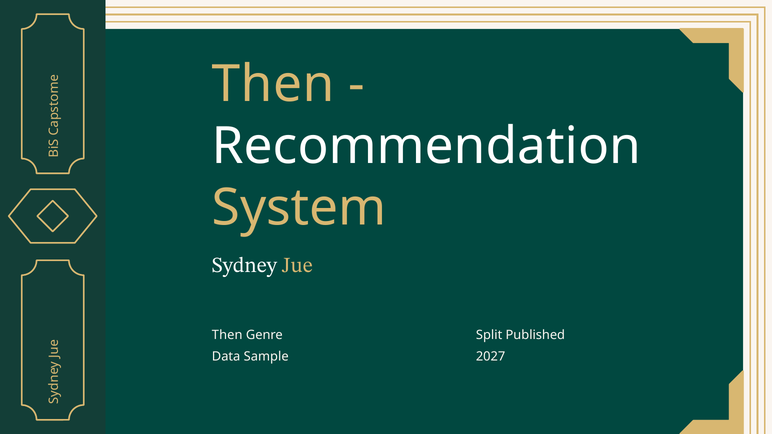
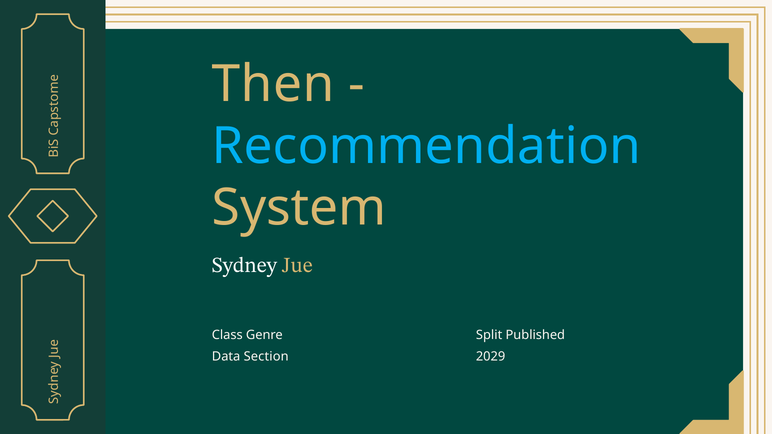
Recommendation colour: white -> light blue
Then at (227, 335): Then -> Class
Sample: Sample -> Section
2027: 2027 -> 2029
